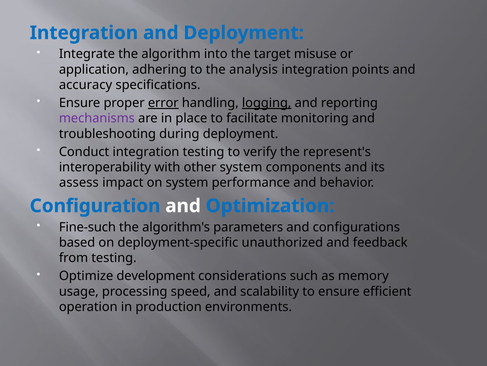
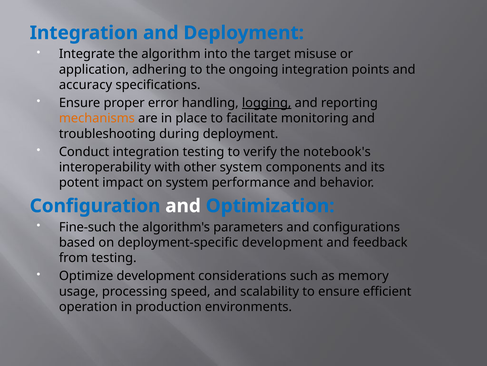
analysis: analysis -> ongoing
error underline: present -> none
mechanisms colour: purple -> orange
represent's: represent's -> notebook's
assess: assess -> potent
deployment-specific unauthorized: unauthorized -> development
